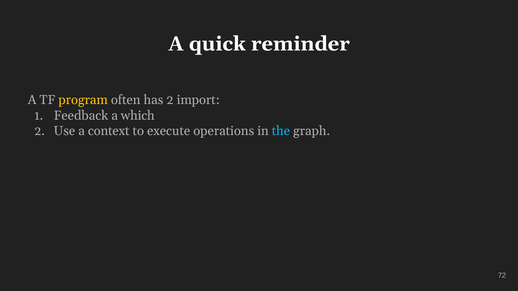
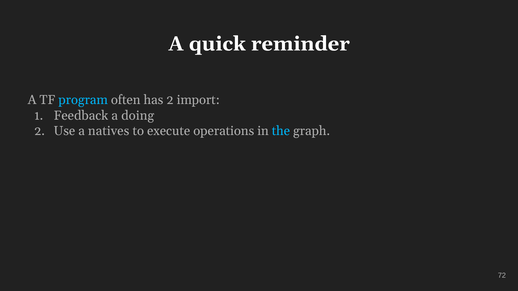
program colour: yellow -> light blue
which: which -> doing
context: context -> natives
